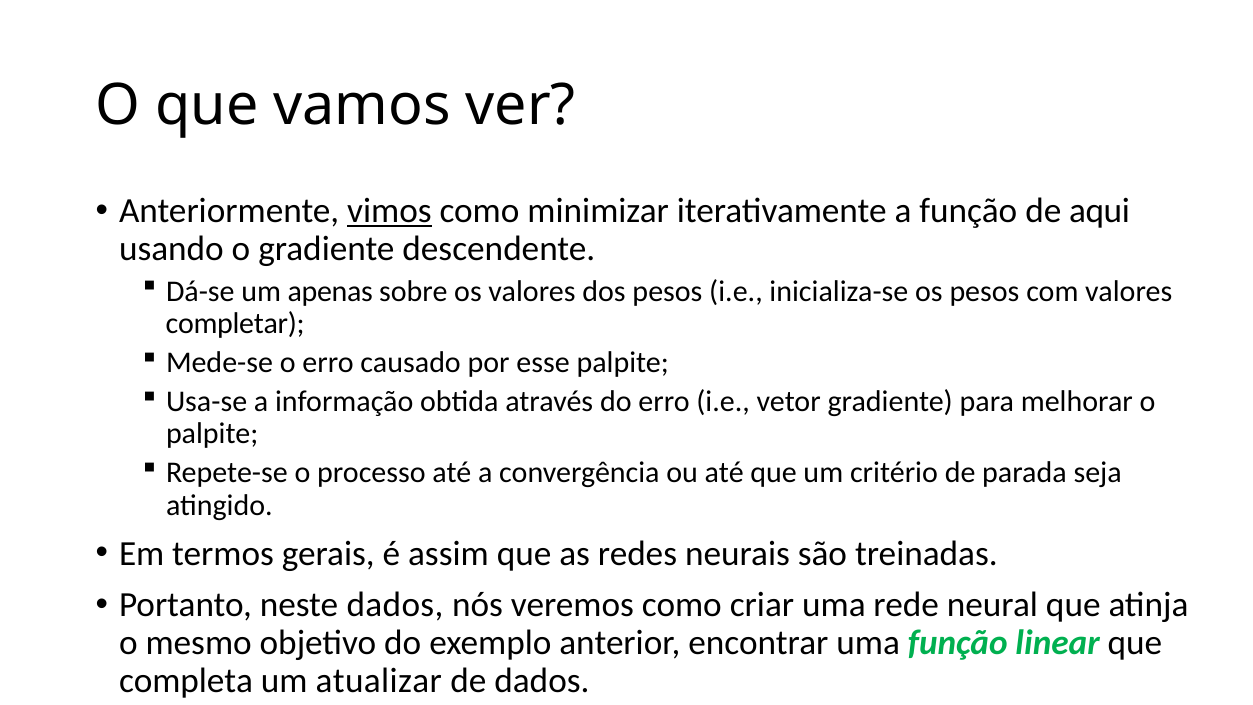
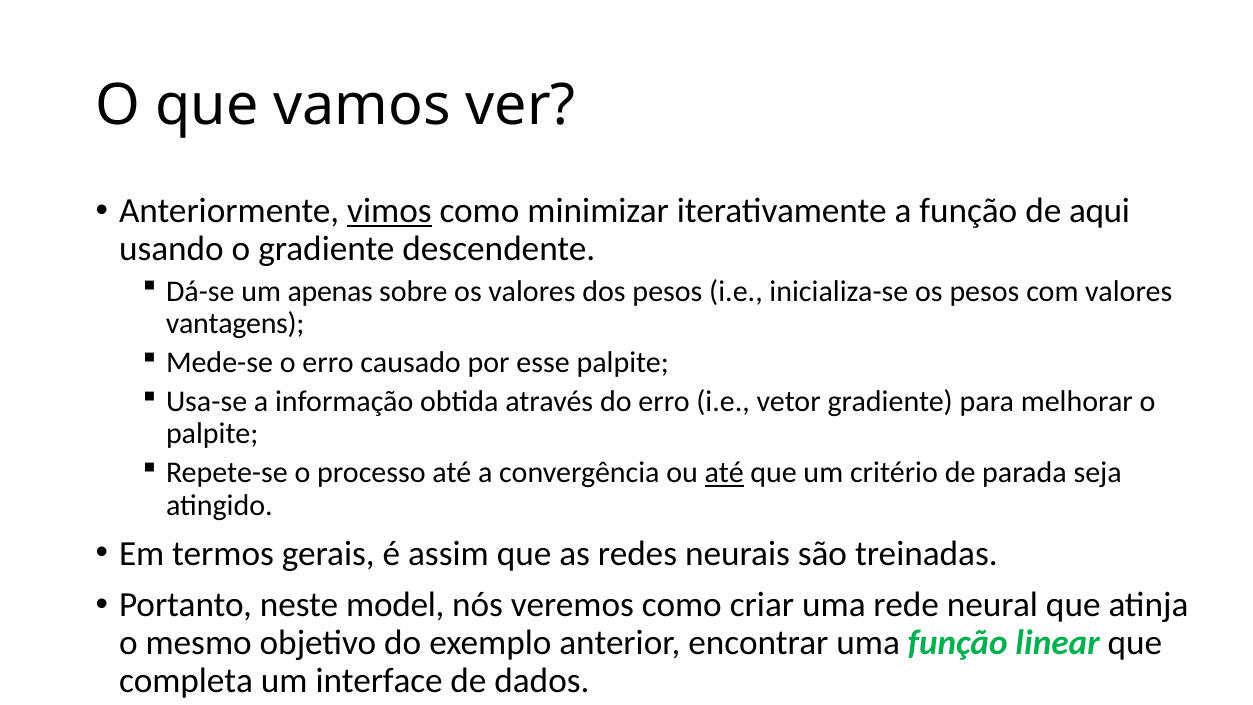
completar: completar -> vantagens
até at (724, 473) underline: none -> present
neste dados: dados -> model
atualizar: atualizar -> interface
